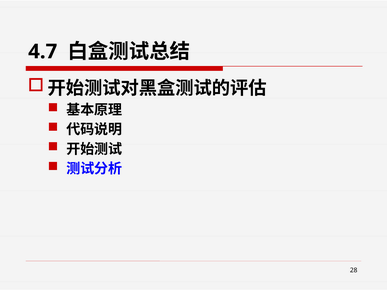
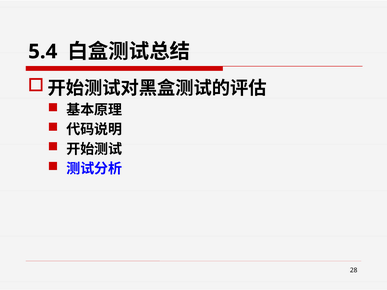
4.7: 4.7 -> 5.4
